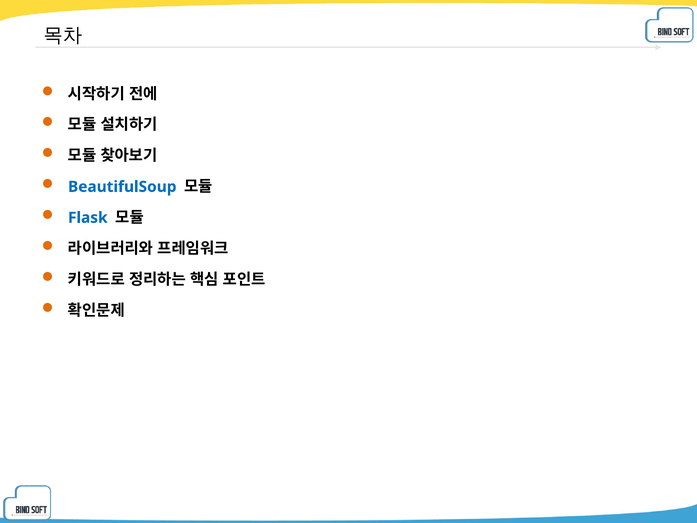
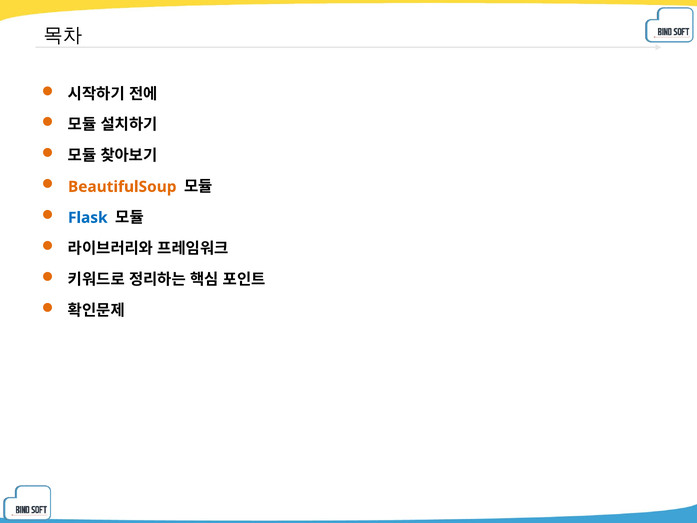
BeautifulSoup colour: blue -> orange
